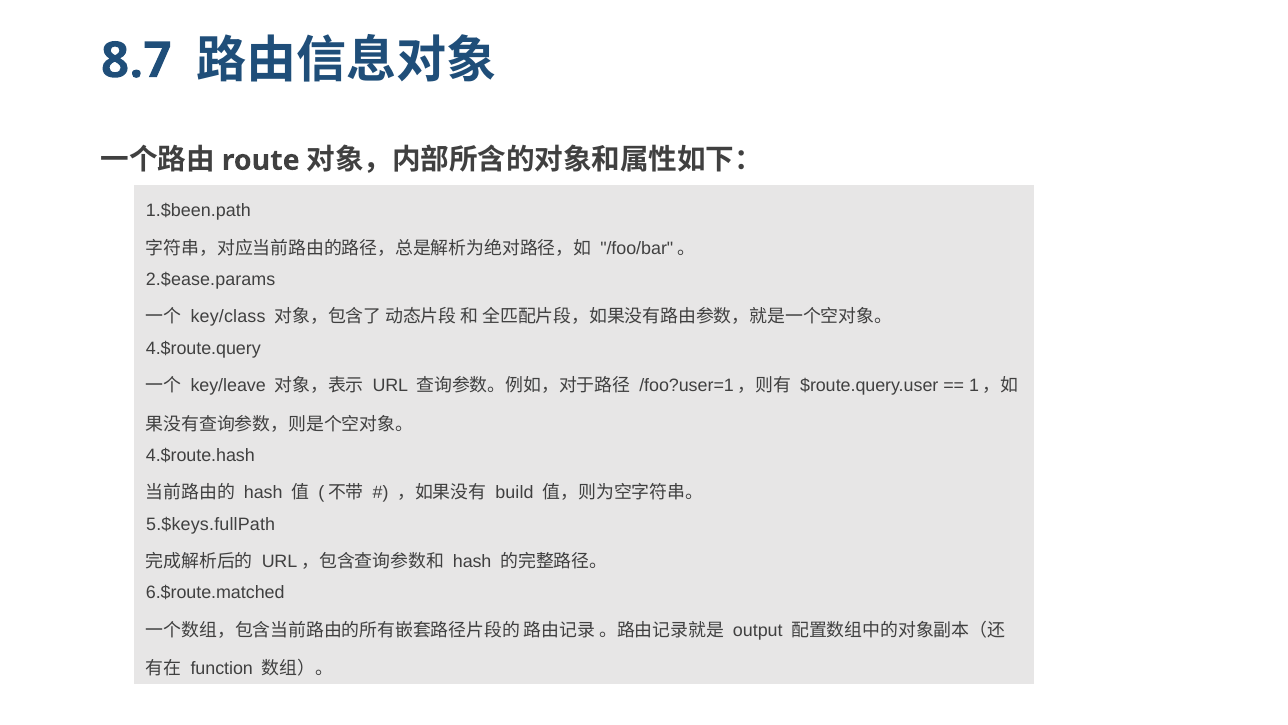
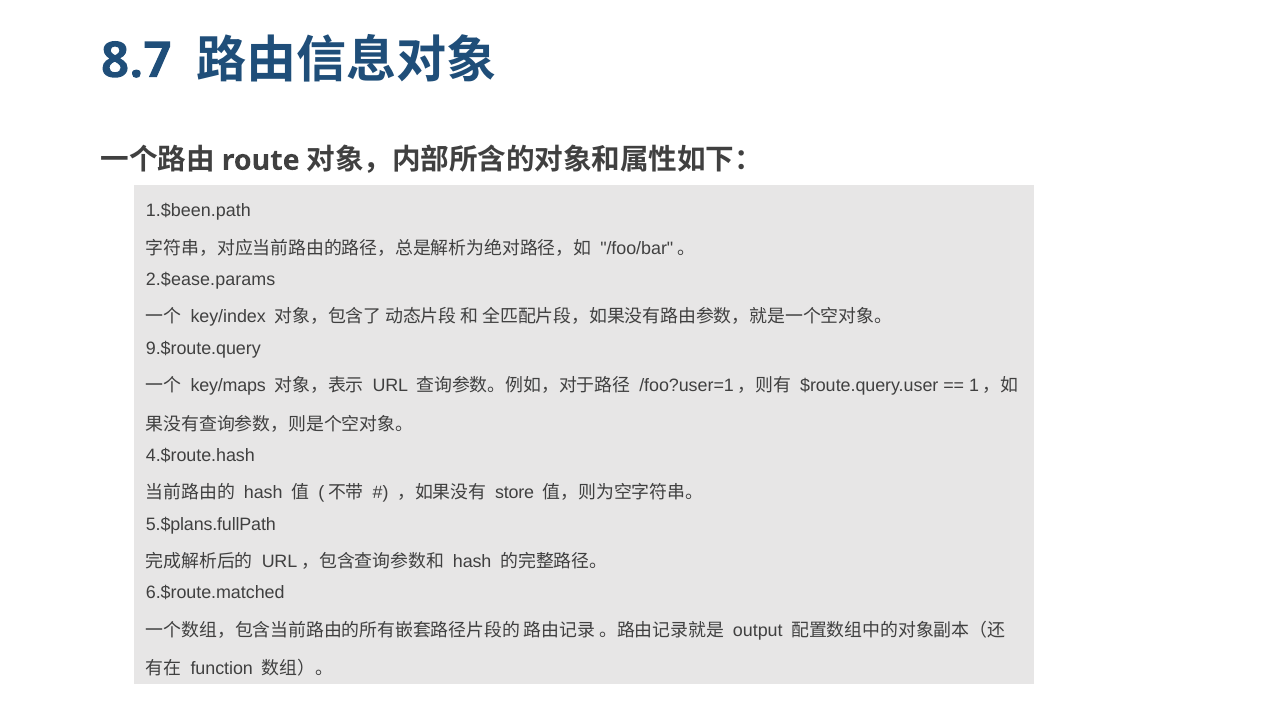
key/class: key/class -> key/index
4.$route.query: 4.$route.query -> 9.$route.query
key/leave: key/leave -> key/maps
build: build -> store
5.$keys.fullPath: 5.$keys.fullPath -> 5.$plans.fullPath
